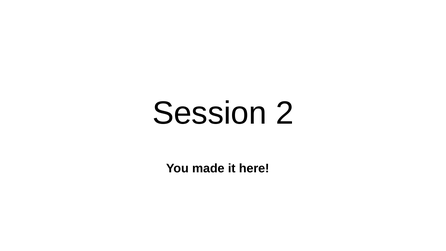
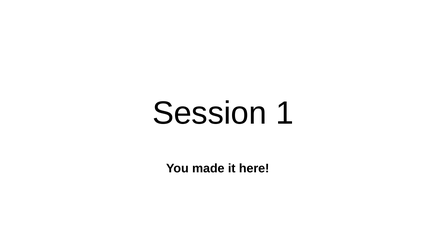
2: 2 -> 1
